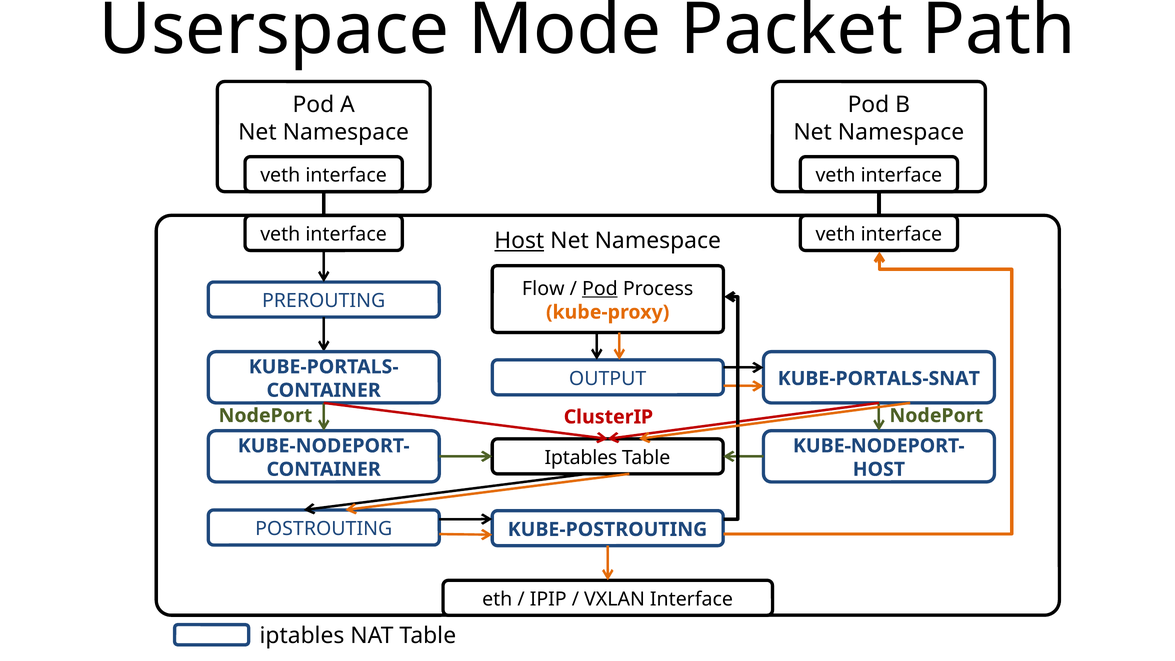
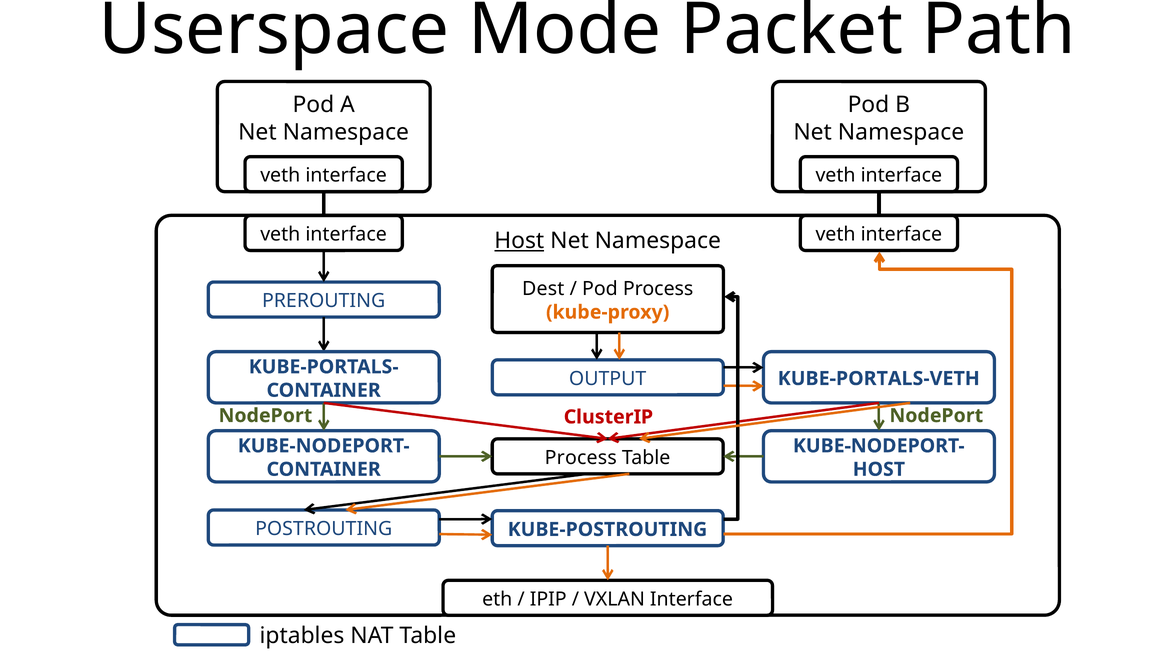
Flow: Flow -> Dest
Pod at (600, 289) underline: present -> none
KUBE-PORTALS-SNAT: KUBE-PORTALS-SNAT -> KUBE-PORTALS-VETH
Iptables at (581, 458): Iptables -> Process
